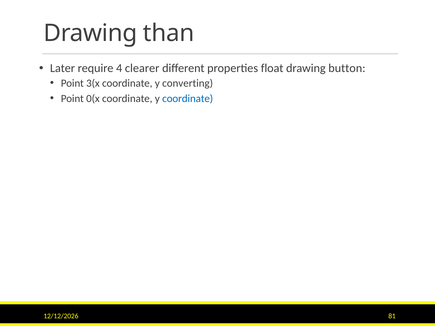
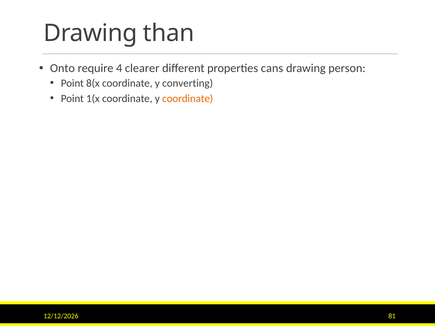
Later: Later -> Onto
float: float -> cans
button: button -> person
3(x: 3(x -> 8(x
0(x: 0(x -> 1(x
coordinate at (188, 99) colour: blue -> orange
